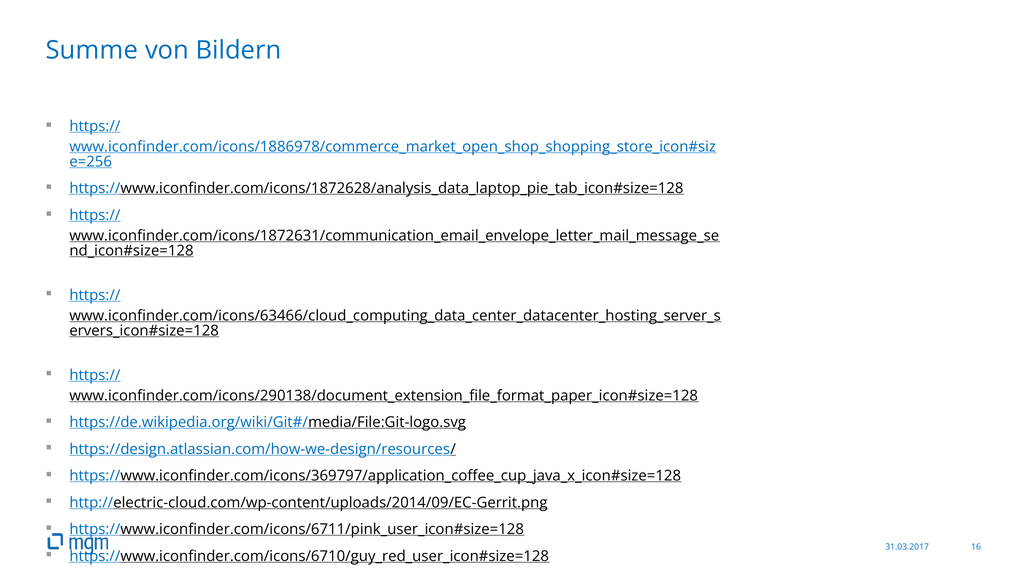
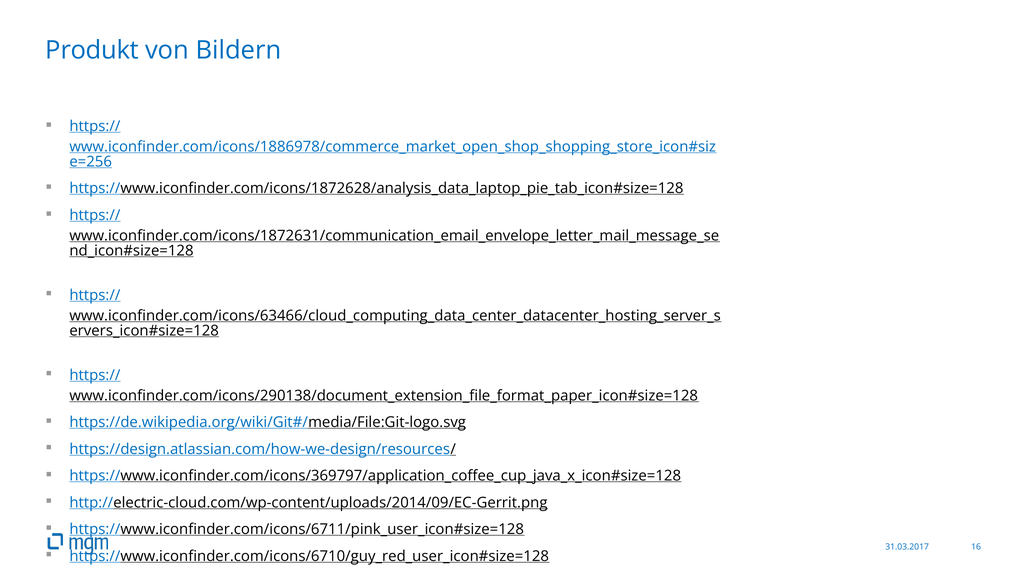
Summe: Summe -> Produkt
